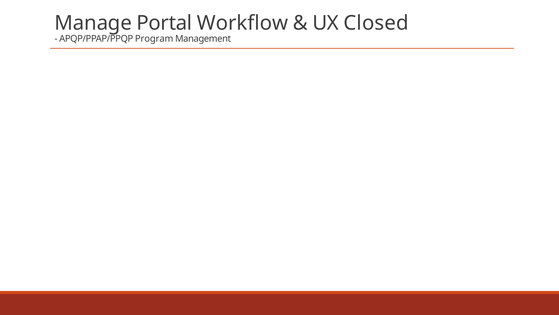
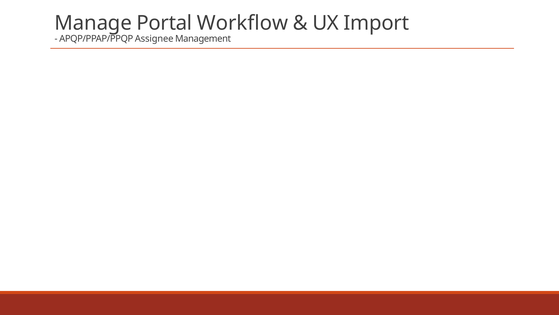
Closed: Closed -> Import
Program: Program -> Assignee
